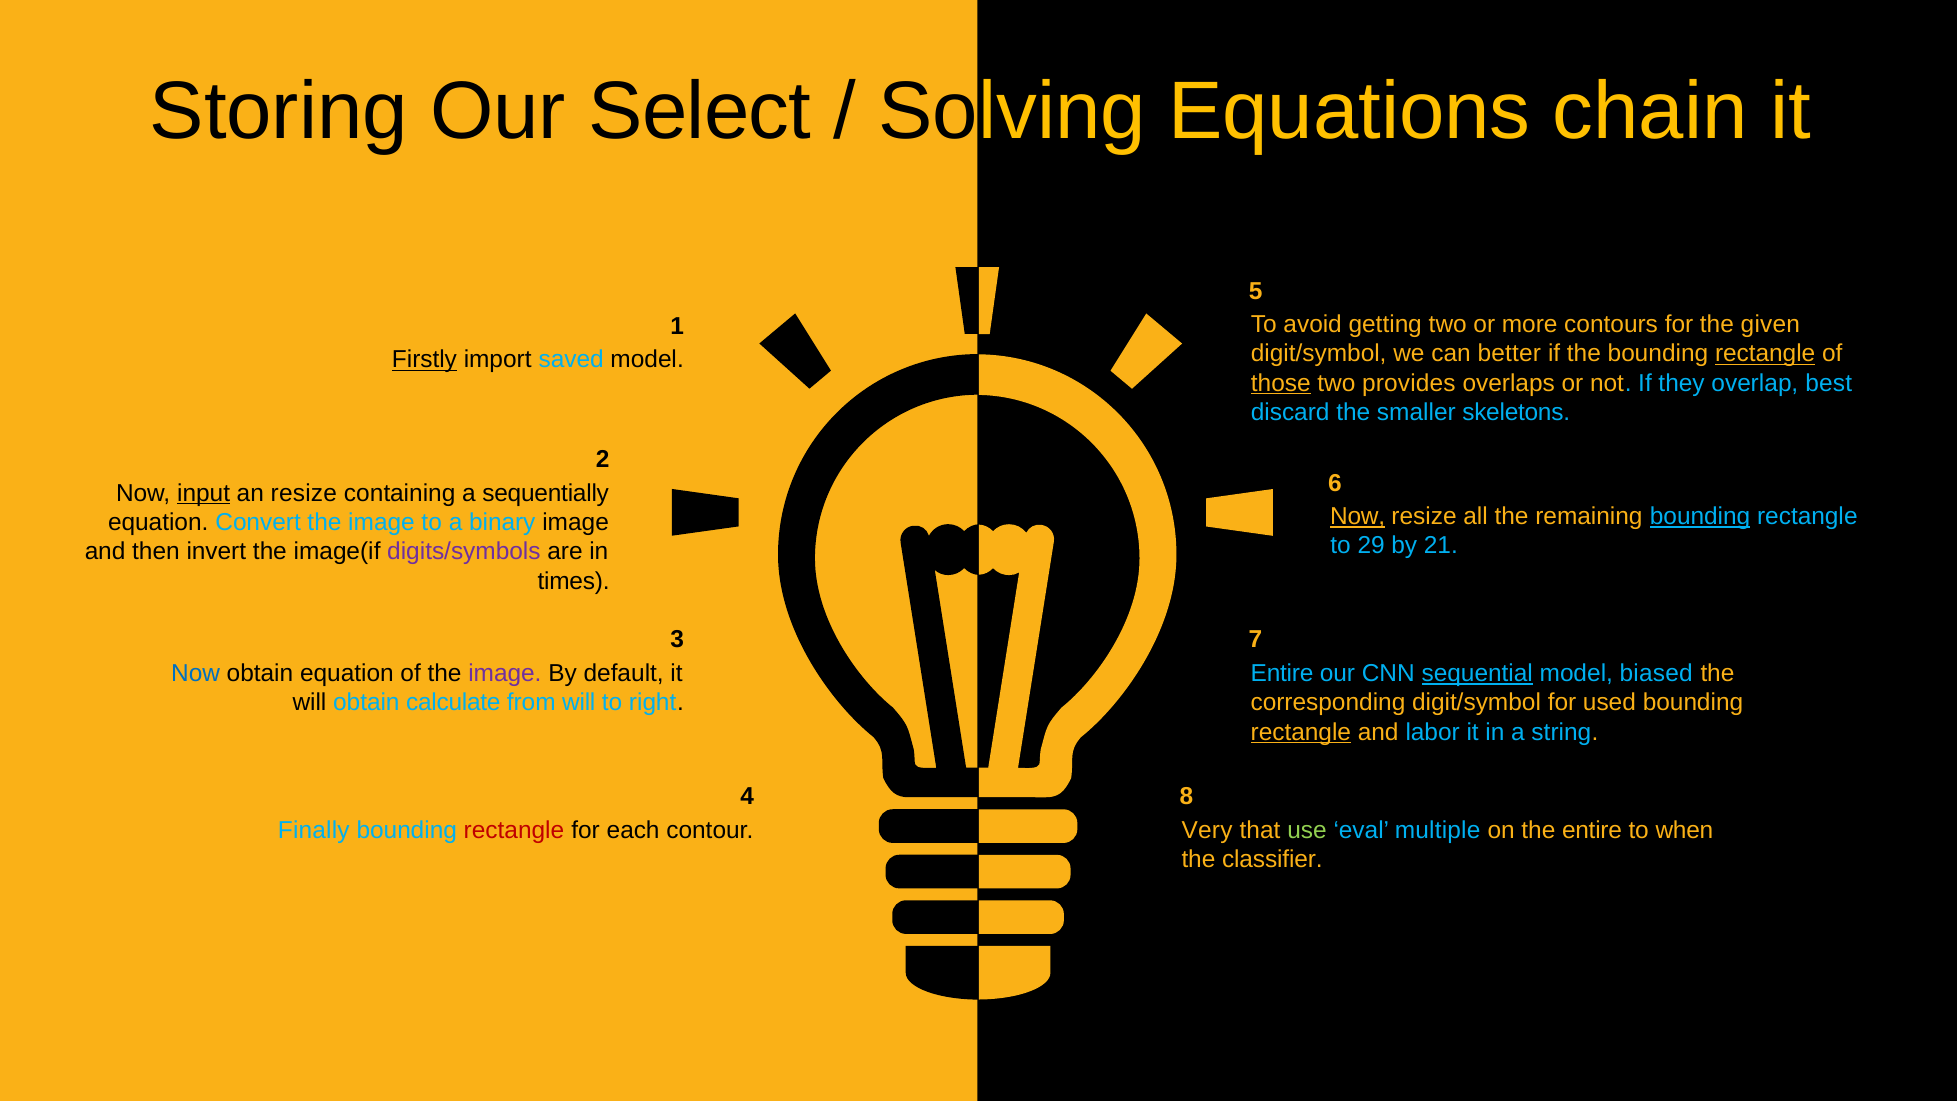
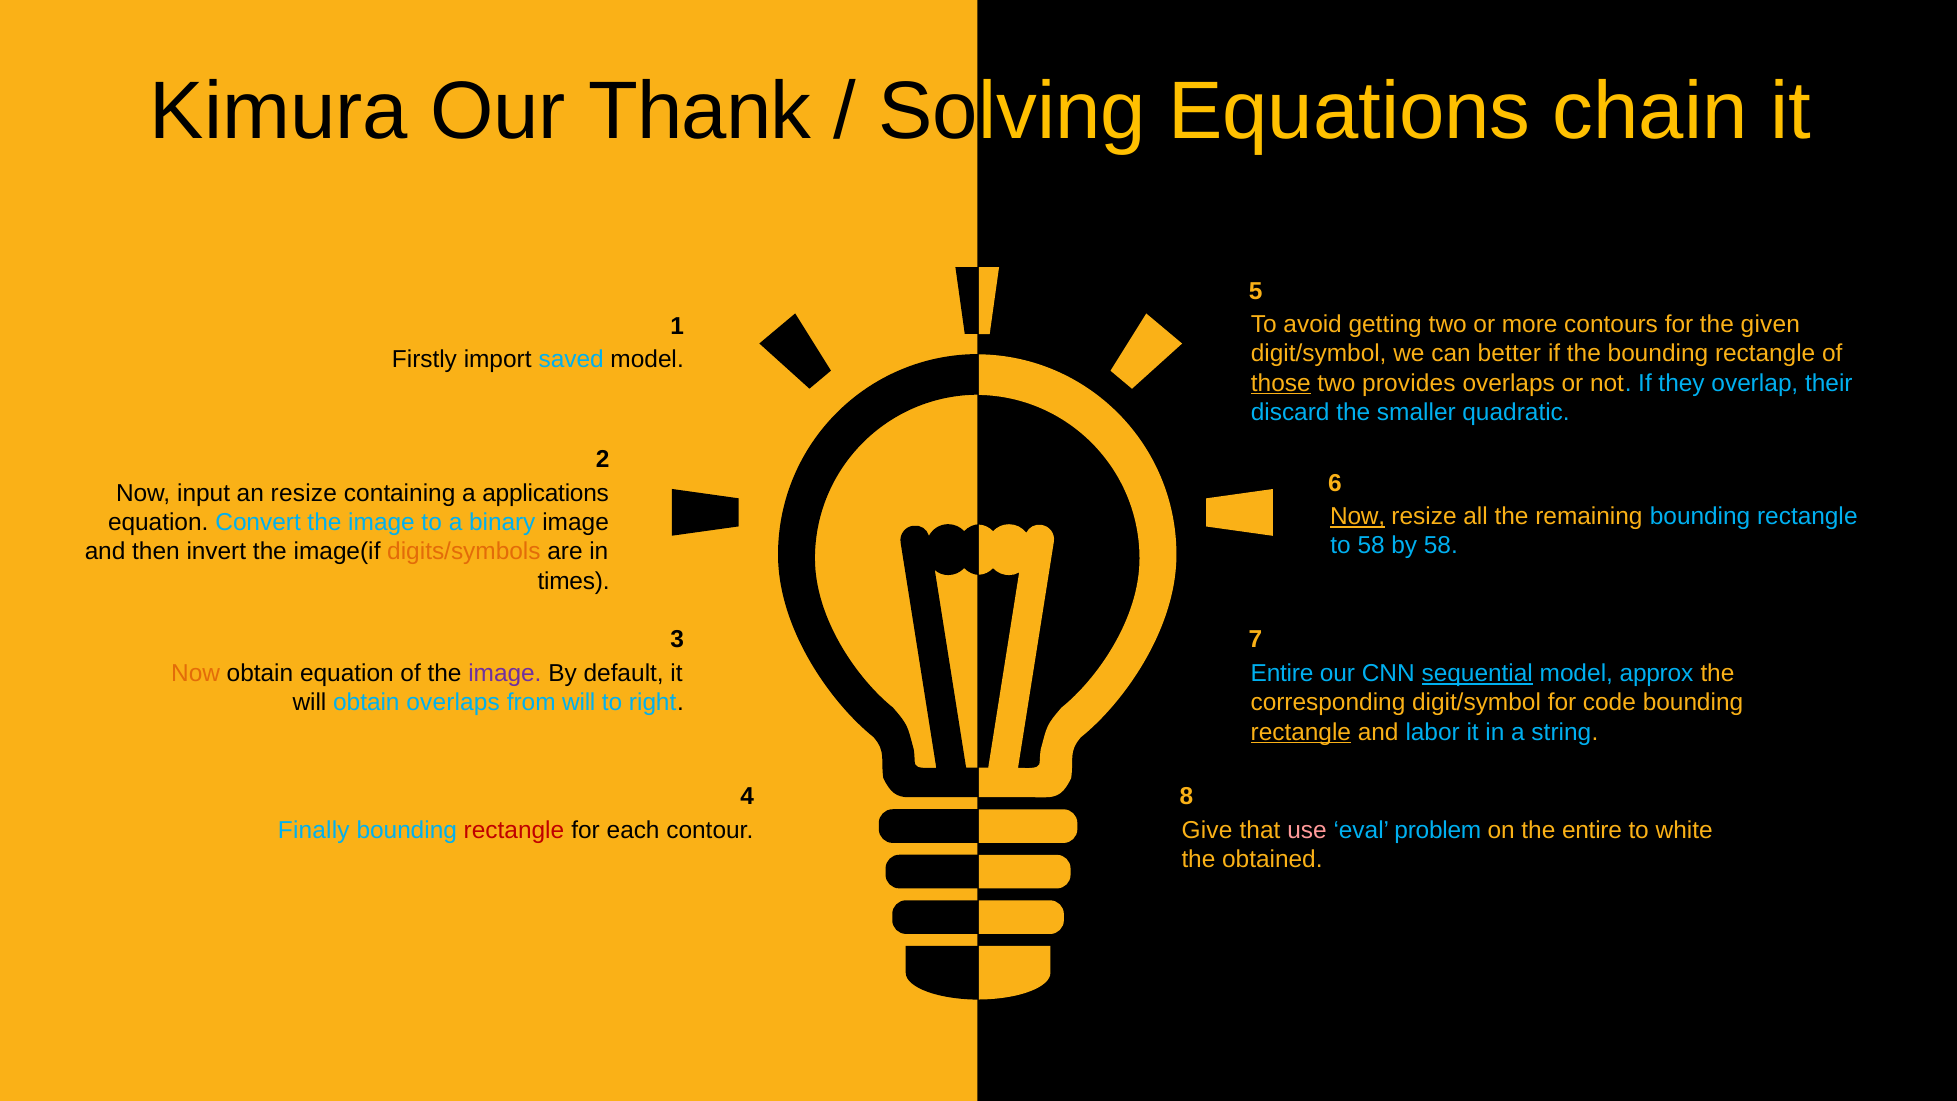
Storing: Storing -> Kimura
Select: Select -> Thank
rectangle at (1765, 354) underline: present -> none
Firstly underline: present -> none
best: best -> their
skeletons: skeletons -> quadratic
input underline: present -> none
sequentially: sequentially -> applications
bounding at (1700, 516) underline: present -> none
to 29: 29 -> 58
by 21: 21 -> 58
digits/symbols colour: purple -> orange
Now at (196, 673) colour: blue -> orange
biased: biased -> approx
obtain calculate: calculate -> overlaps
used: used -> code
Very: Very -> Give
use colour: light green -> pink
multiple: multiple -> problem
when: when -> white
classifier: classifier -> obtained
